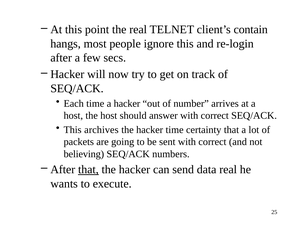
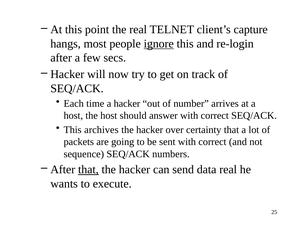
contain: contain -> capture
ignore underline: none -> present
hacker time: time -> over
believing: believing -> sequence
